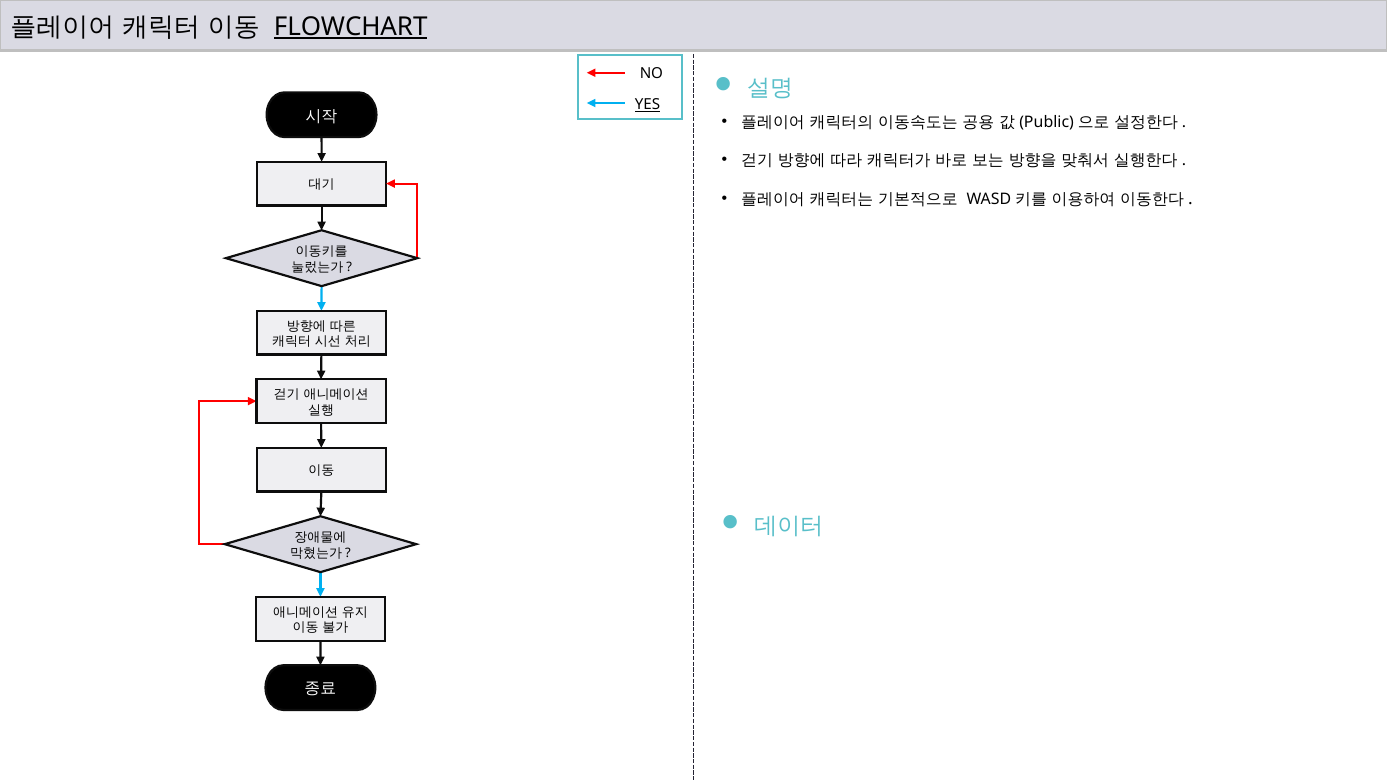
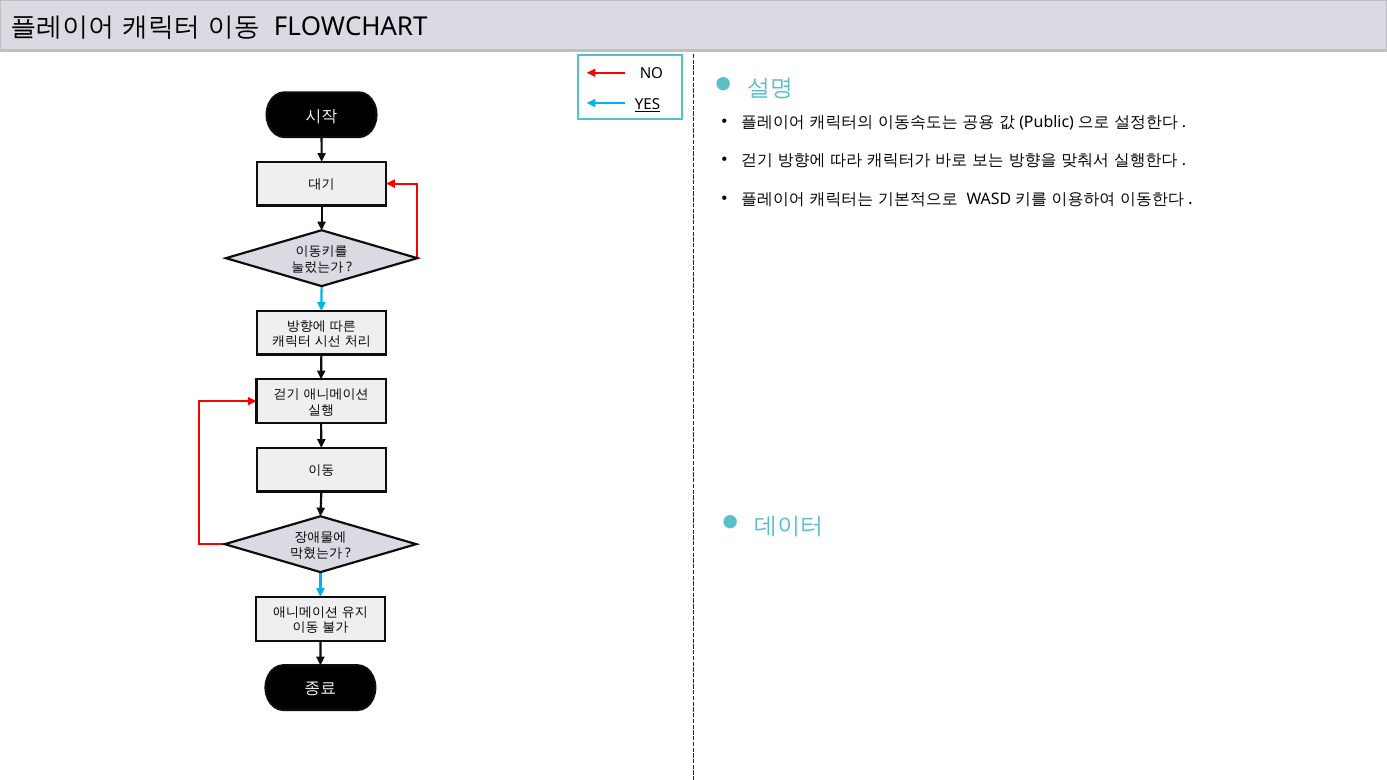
FLOWCHART underline: present -> none
